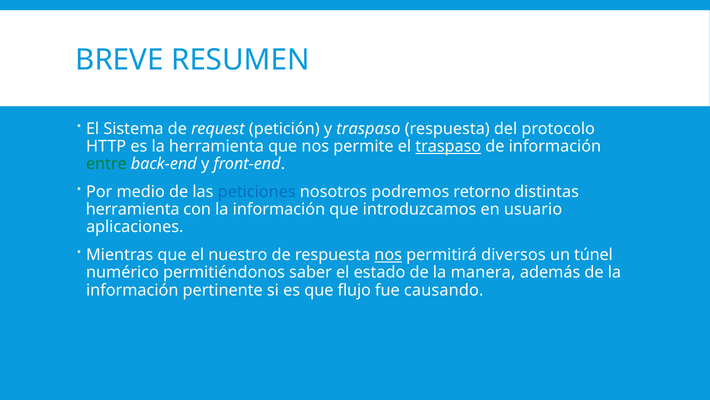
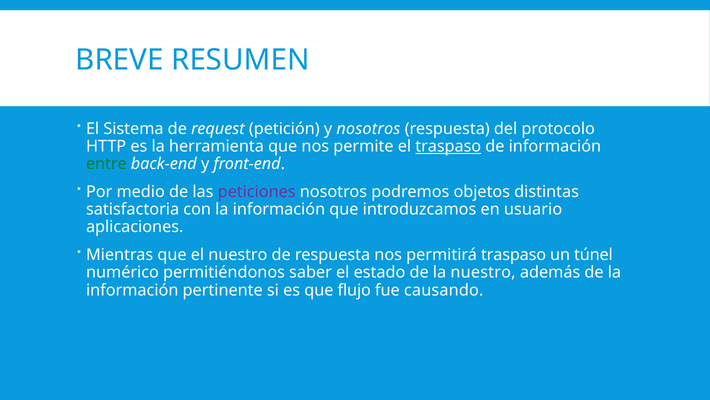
y traspaso: traspaso -> nosotros
peticiones colour: blue -> purple
retorno: retorno -> objetos
herramienta at (133, 209): herramienta -> satisfactoria
nos at (388, 255) underline: present -> none
permitirá diversos: diversos -> traspaso
la manera: manera -> nuestro
